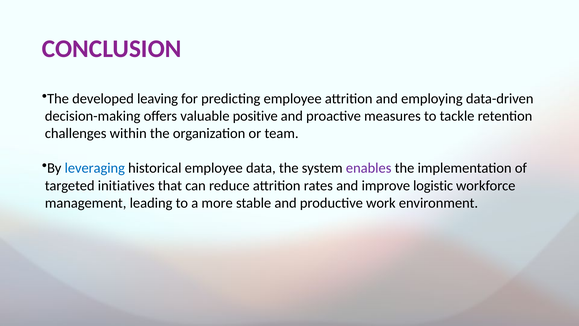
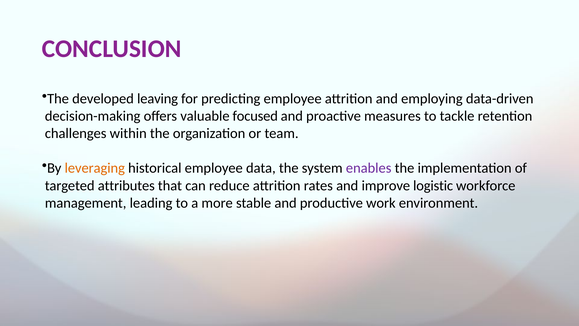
positive: positive -> focused
leveraging colour: blue -> orange
initiatives: initiatives -> attributes
